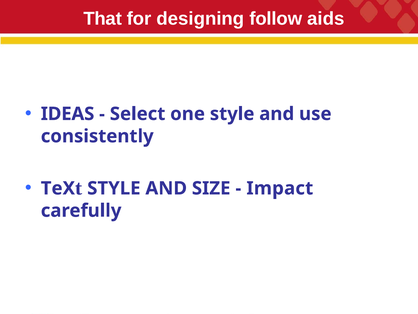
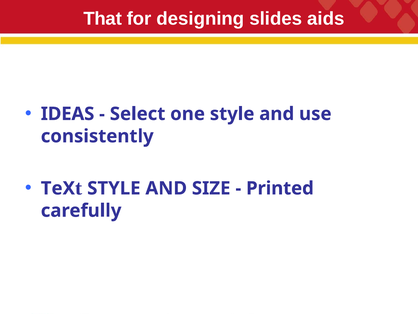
follow: follow -> slides
Impact: Impact -> Printed
